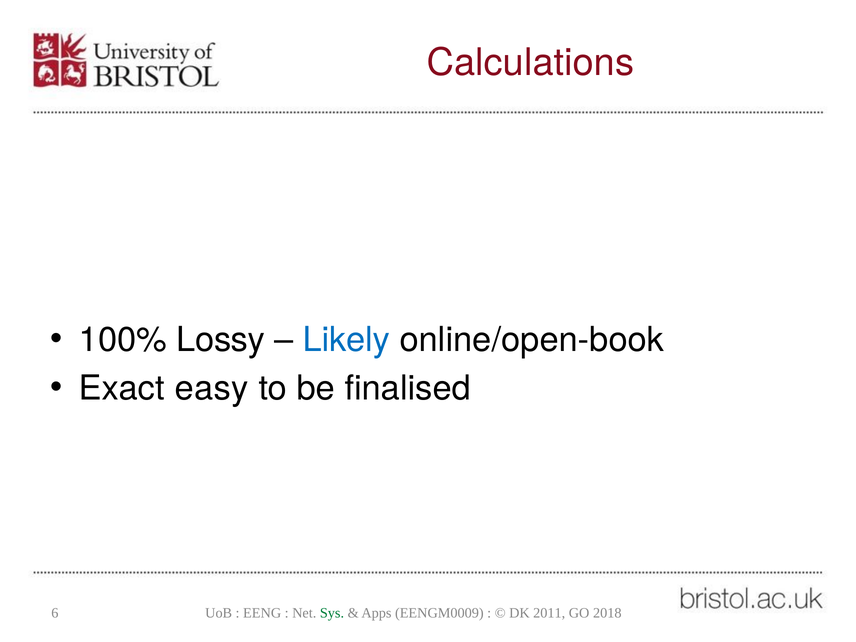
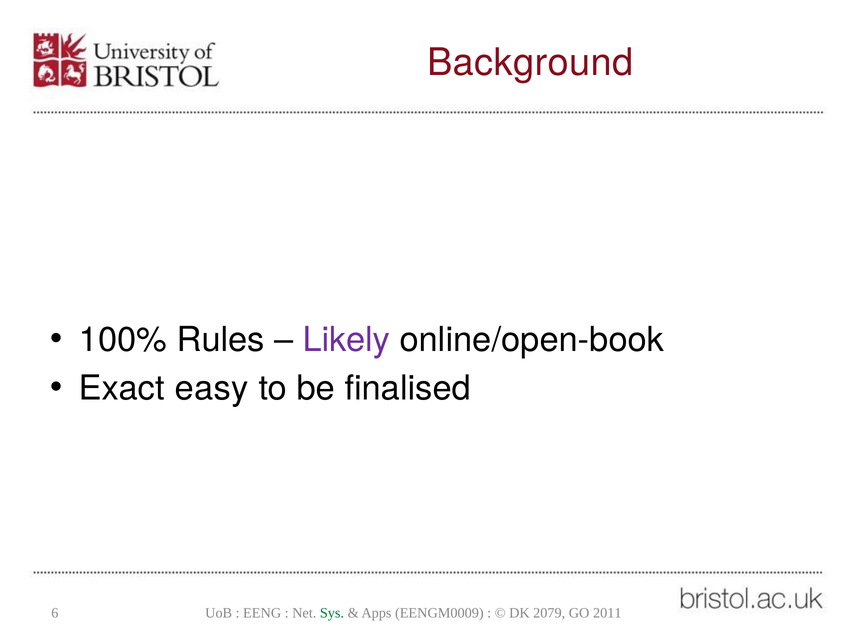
Calculations: Calculations -> Background
Lossy: Lossy -> Rules
Likely colour: blue -> purple
2011: 2011 -> 2079
2018: 2018 -> 2011
